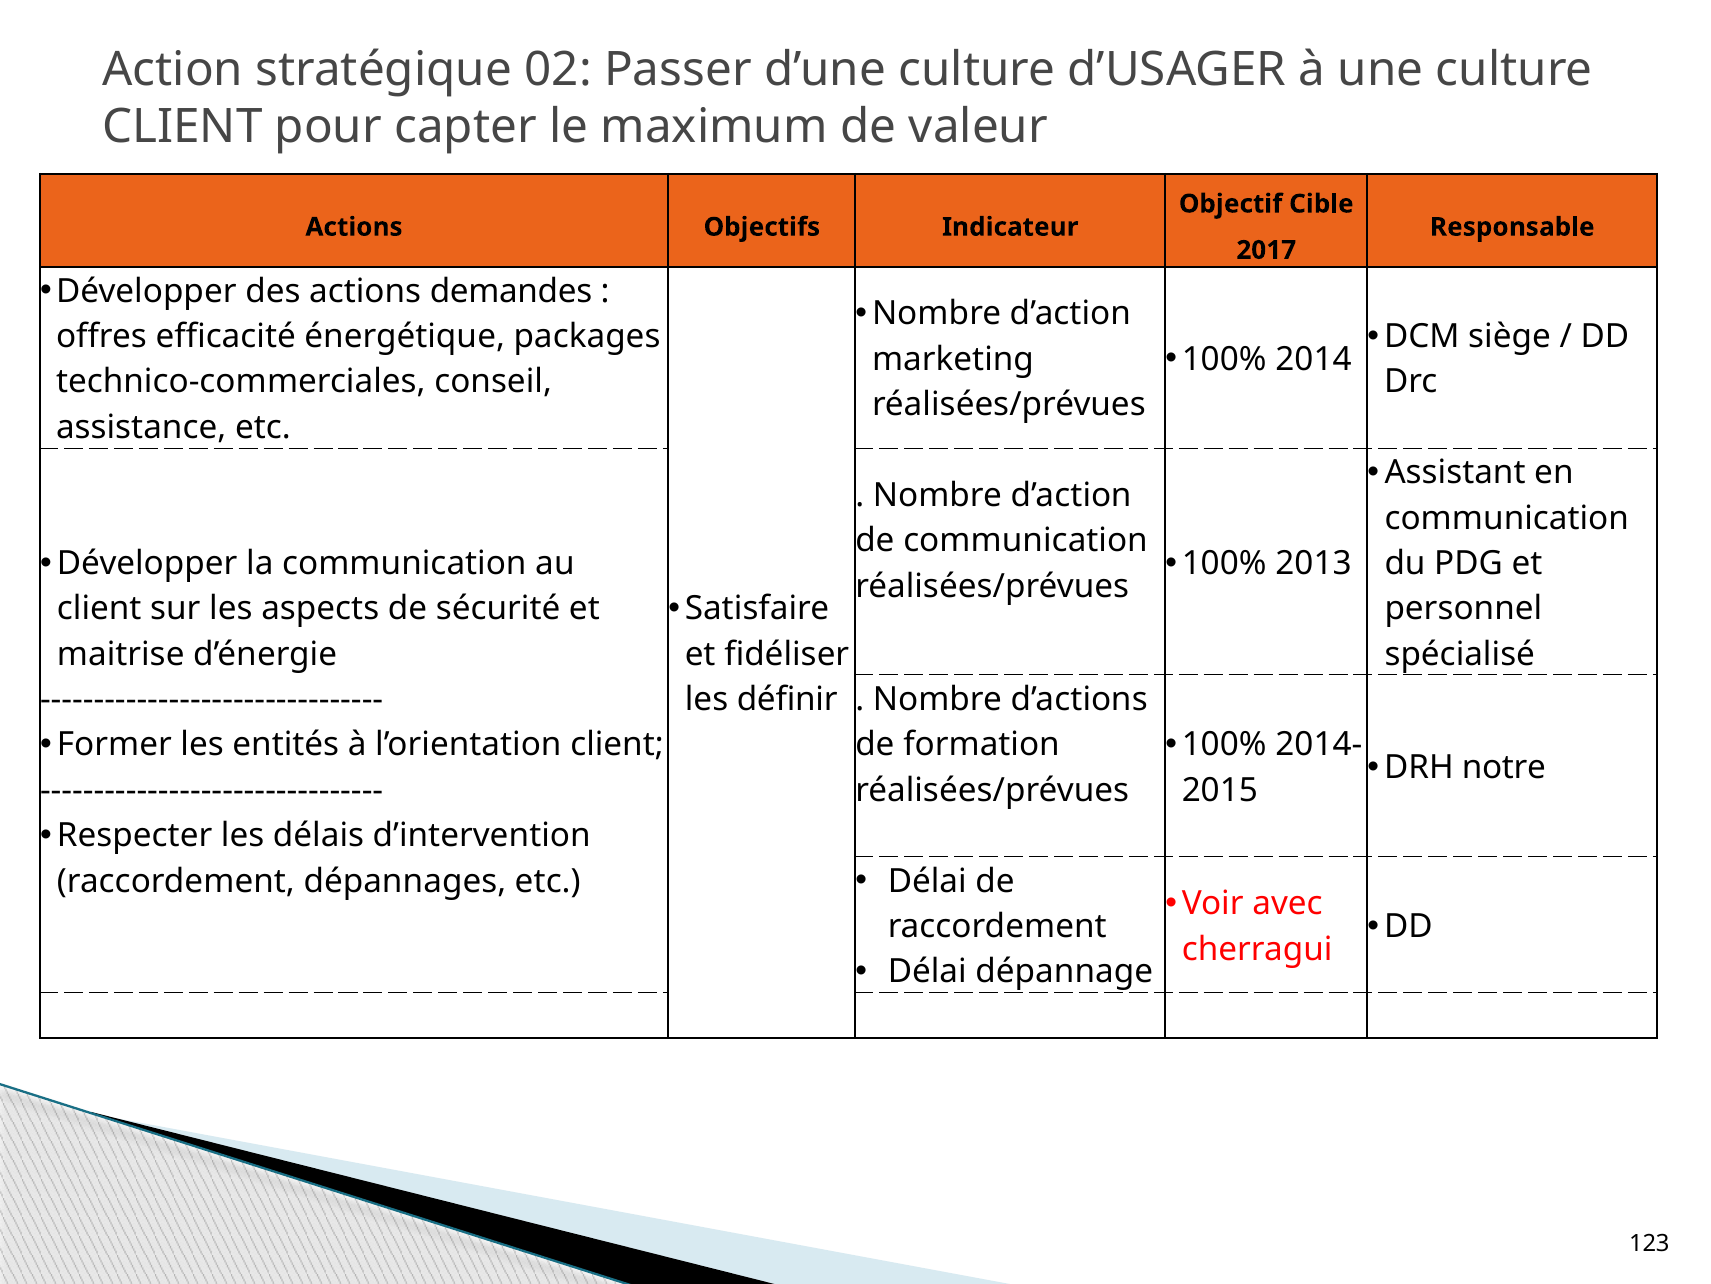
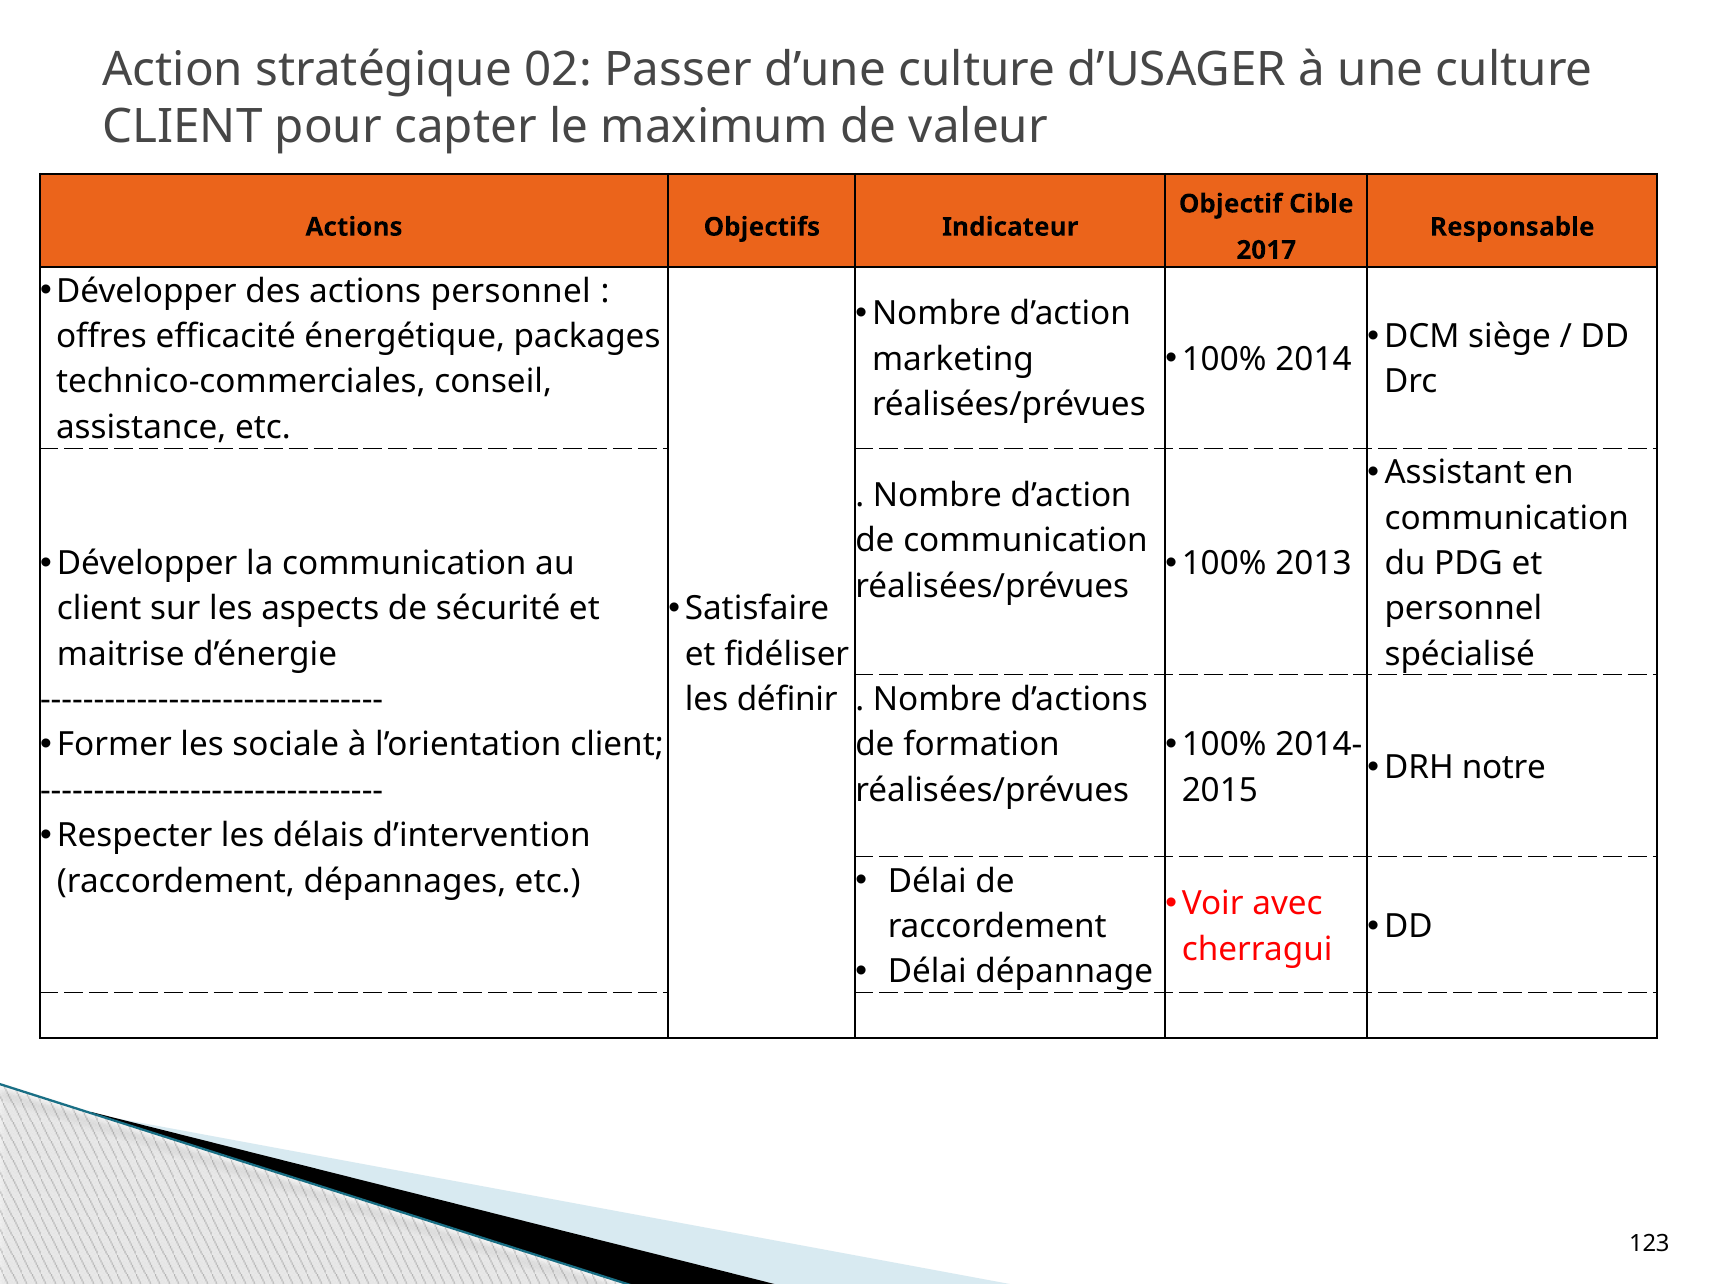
actions demandes: demandes -> personnel
entités: entités -> sociale
